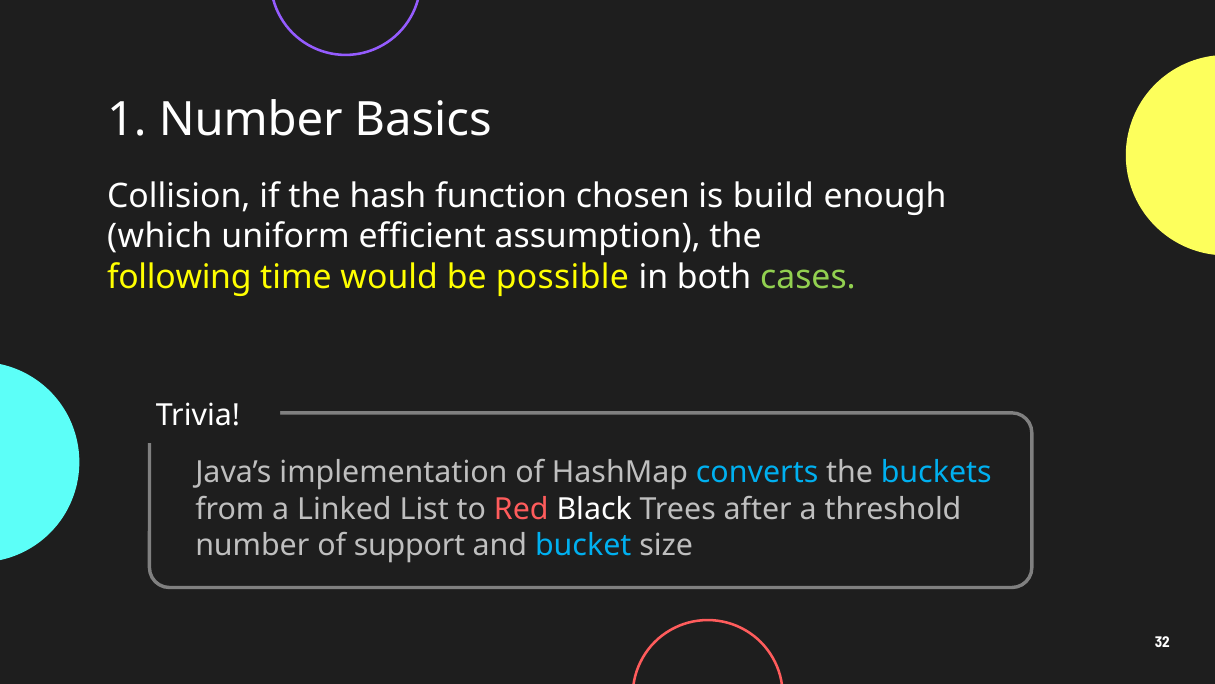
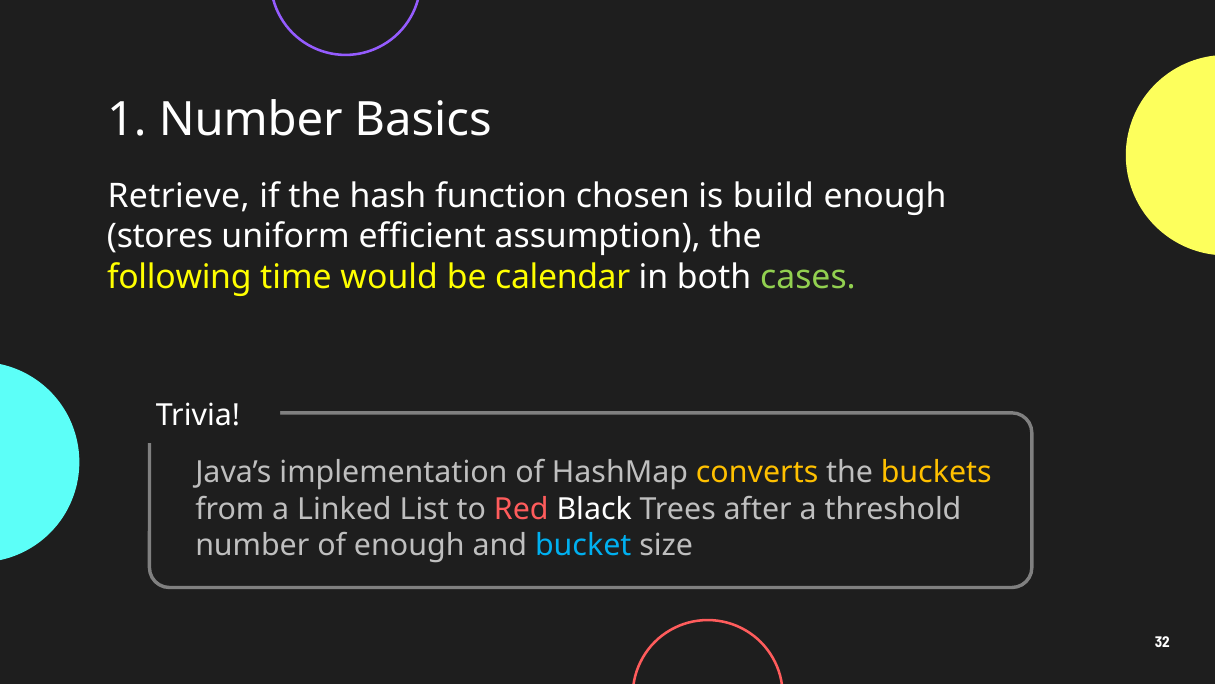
Collision: Collision -> Retrieve
which: which -> stores
possible: possible -> calendar
converts colour: light blue -> yellow
buckets colour: light blue -> yellow
of support: support -> enough
